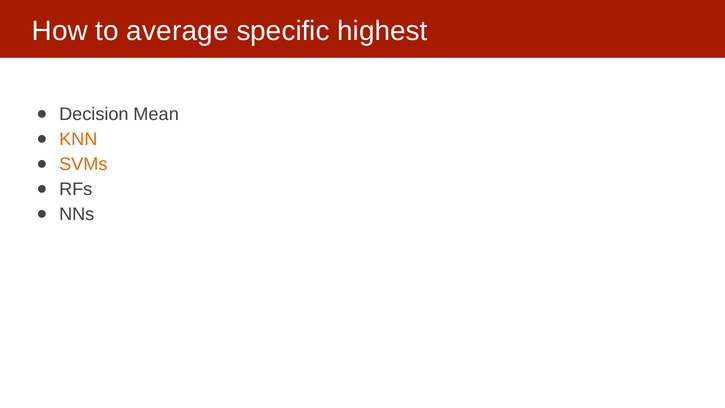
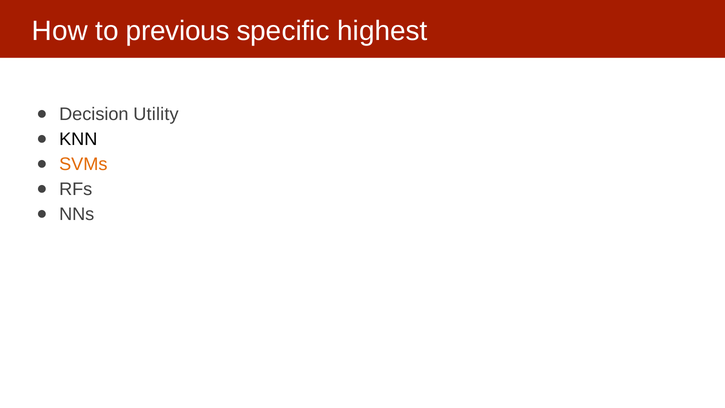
average: average -> previous
Mean: Mean -> Utility
KNN colour: orange -> black
